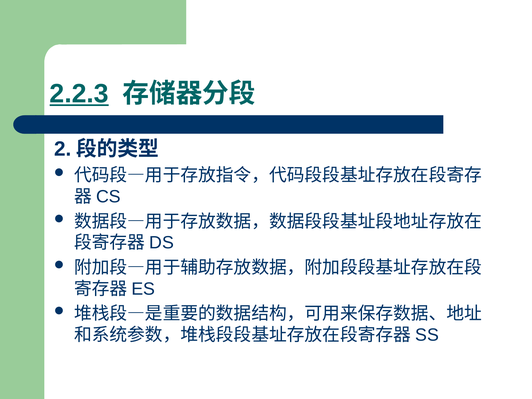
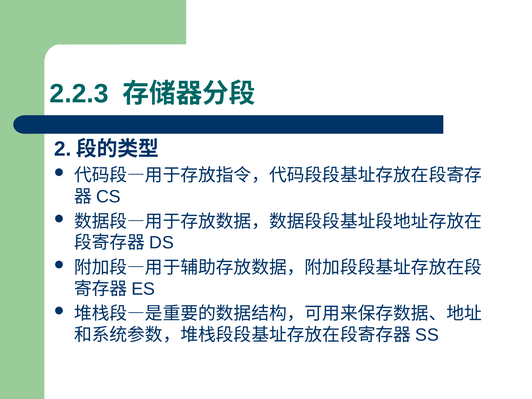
2.2.3 underline: present -> none
